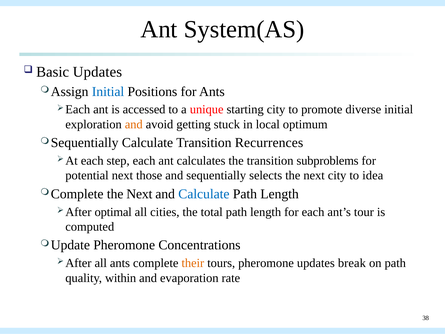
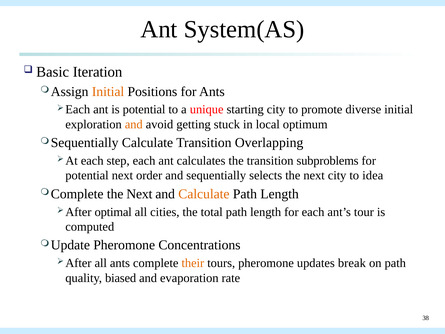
Basic Updates: Updates -> Iteration
Initial at (108, 91) colour: blue -> orange
is accessed: accessed -> potential
Recurrences: Recurrences -> Overlapping
those: those -> order
Calculate at (204, 194) colour: blue -> orange
within: within -> biased
